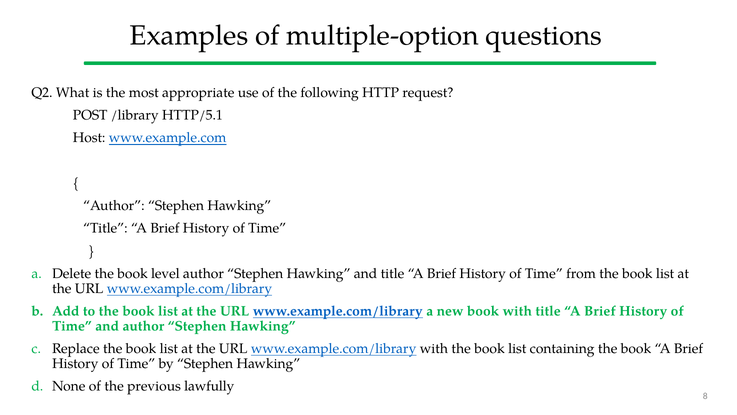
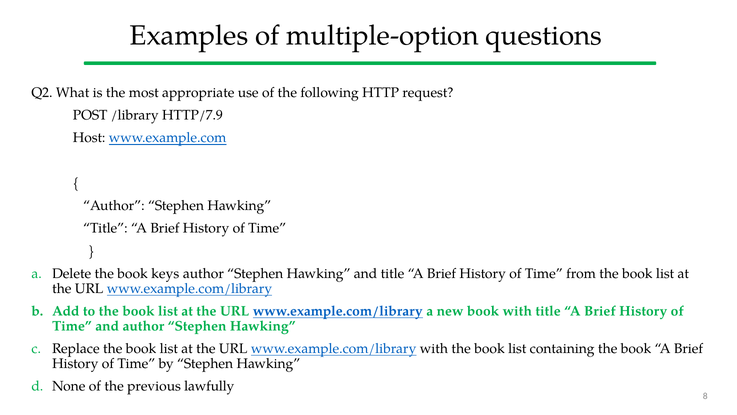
HTTP/5.1: HTTP/5.1 -> HTTP/7.9
level: level -> keys
